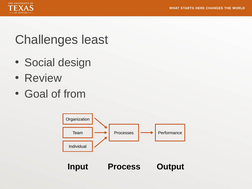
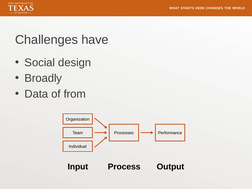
least: least -> have
Review: Review -> Broadly
Goal: Goal -> Data
